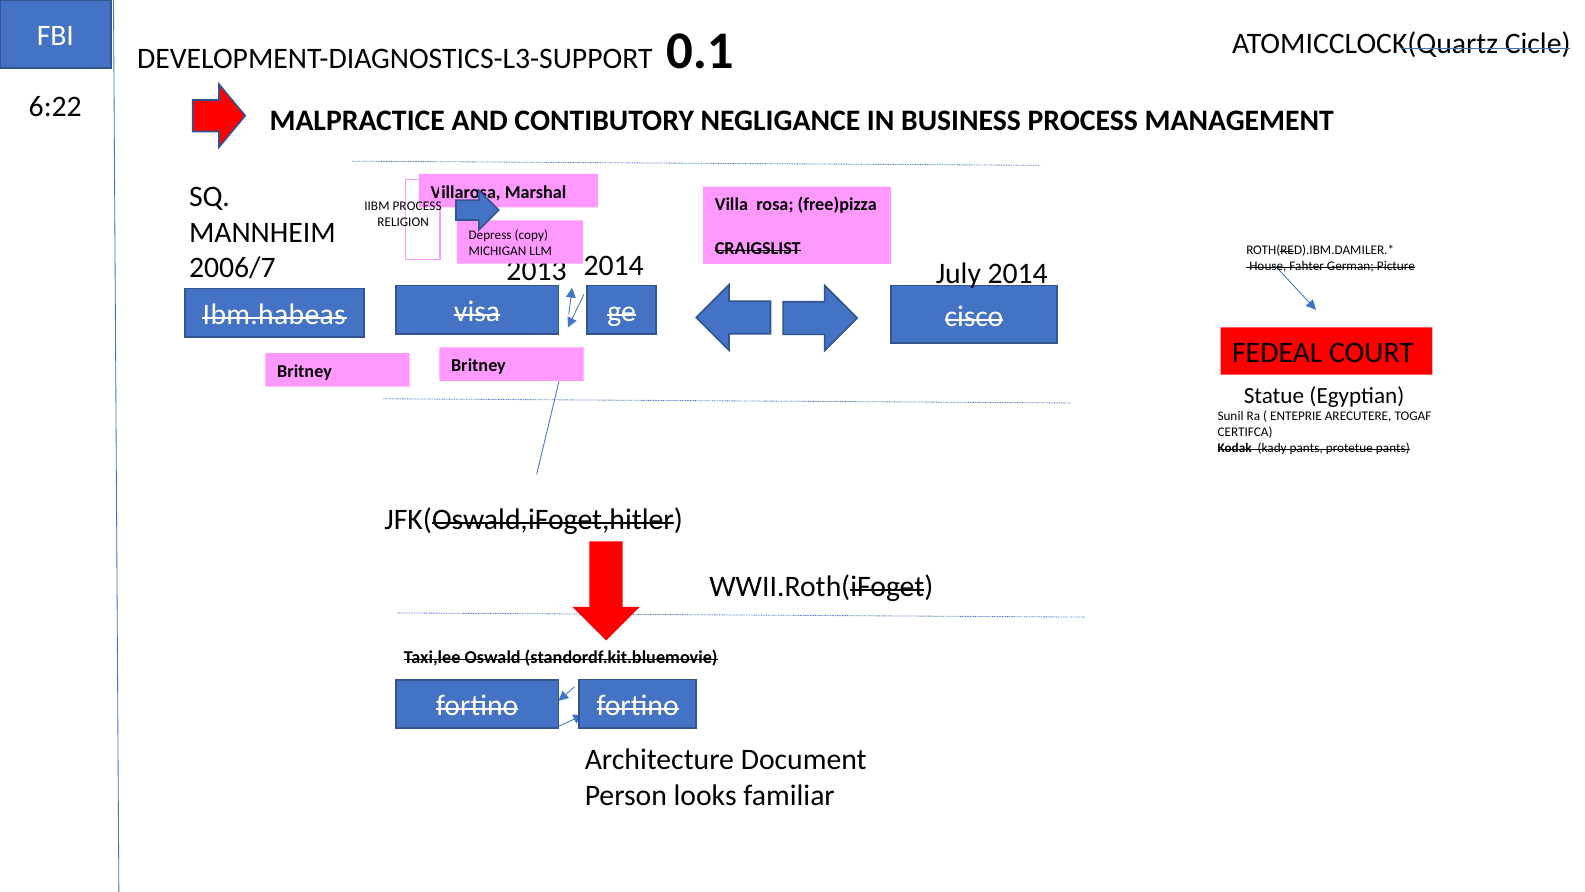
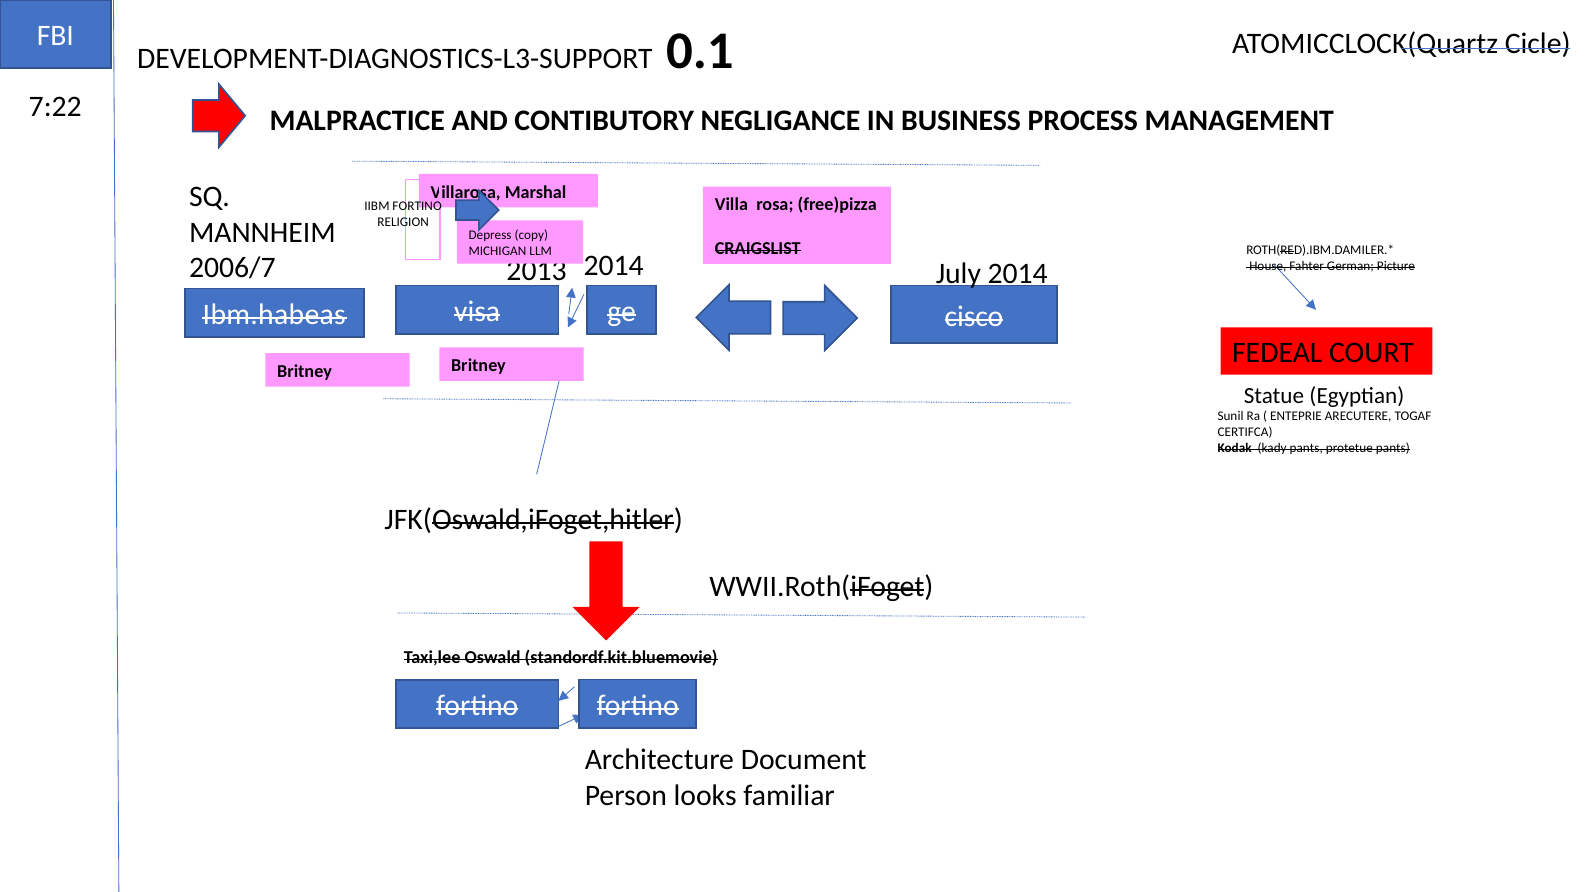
6:22: 6:22 -> 7:22
IIBM PROCESS: PROCESS -> FORTINO
